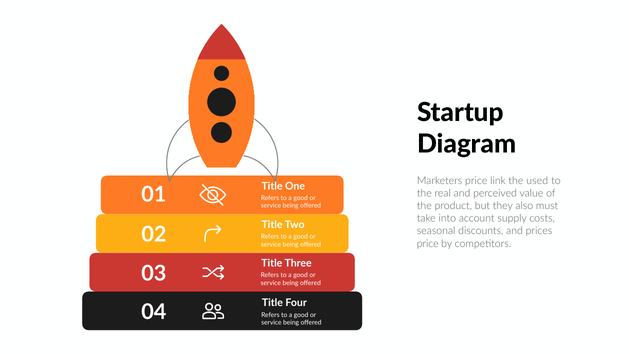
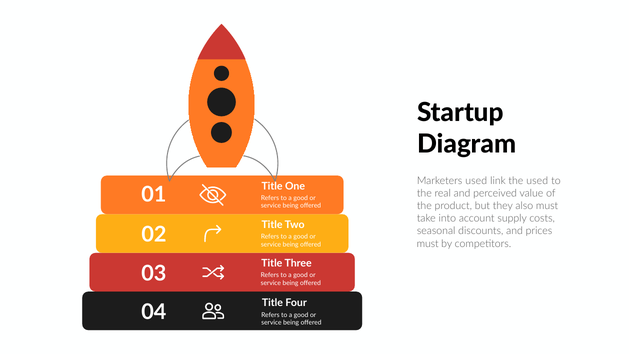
Marketers price: price -> used
price at (428, 244): price -> must
